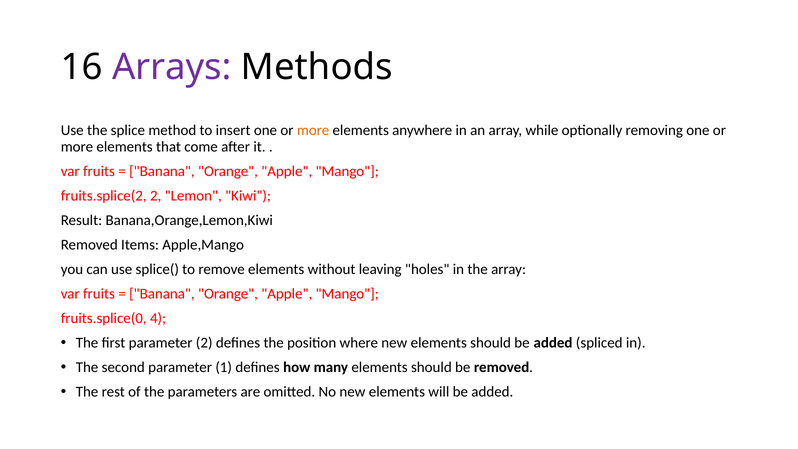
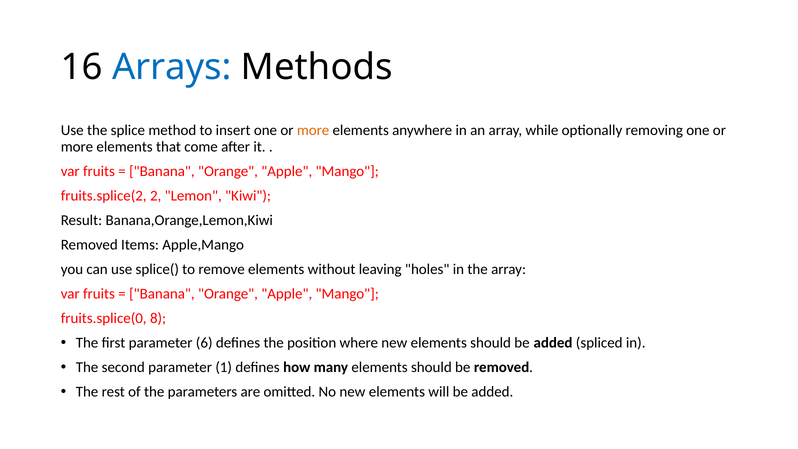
Arrays colour: purple -> blue
4: 4 -> 8
parameter 2: 2 -> 6
